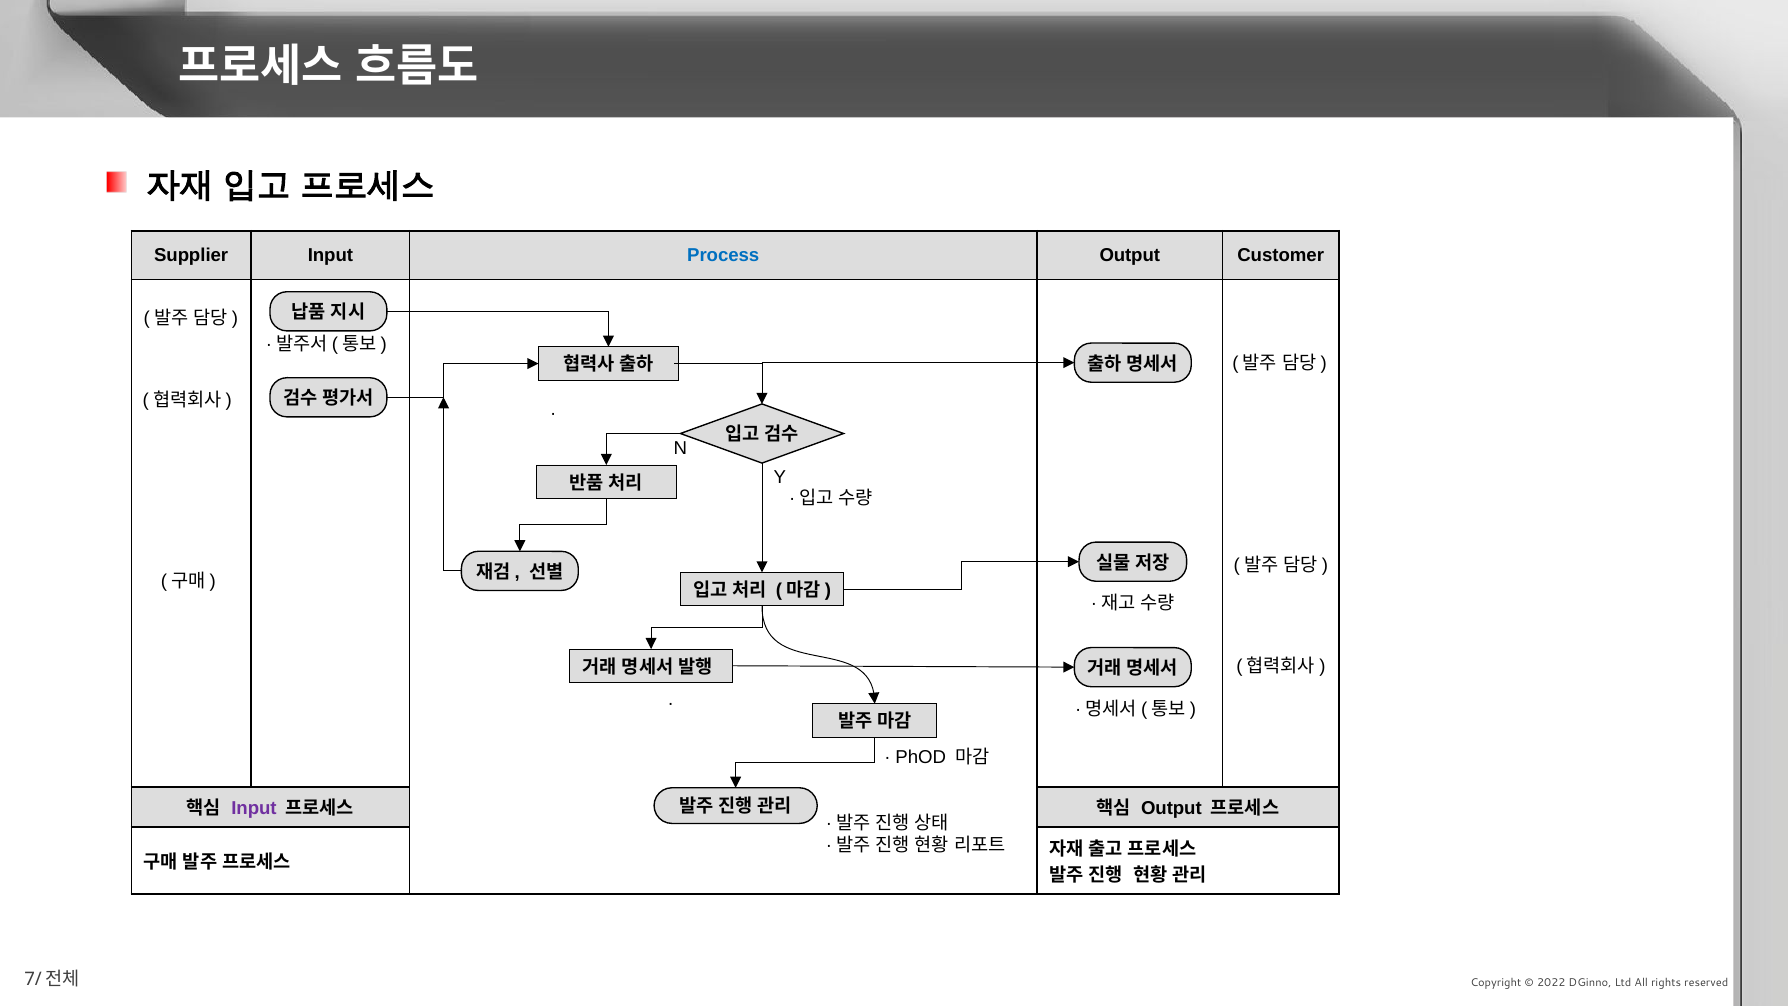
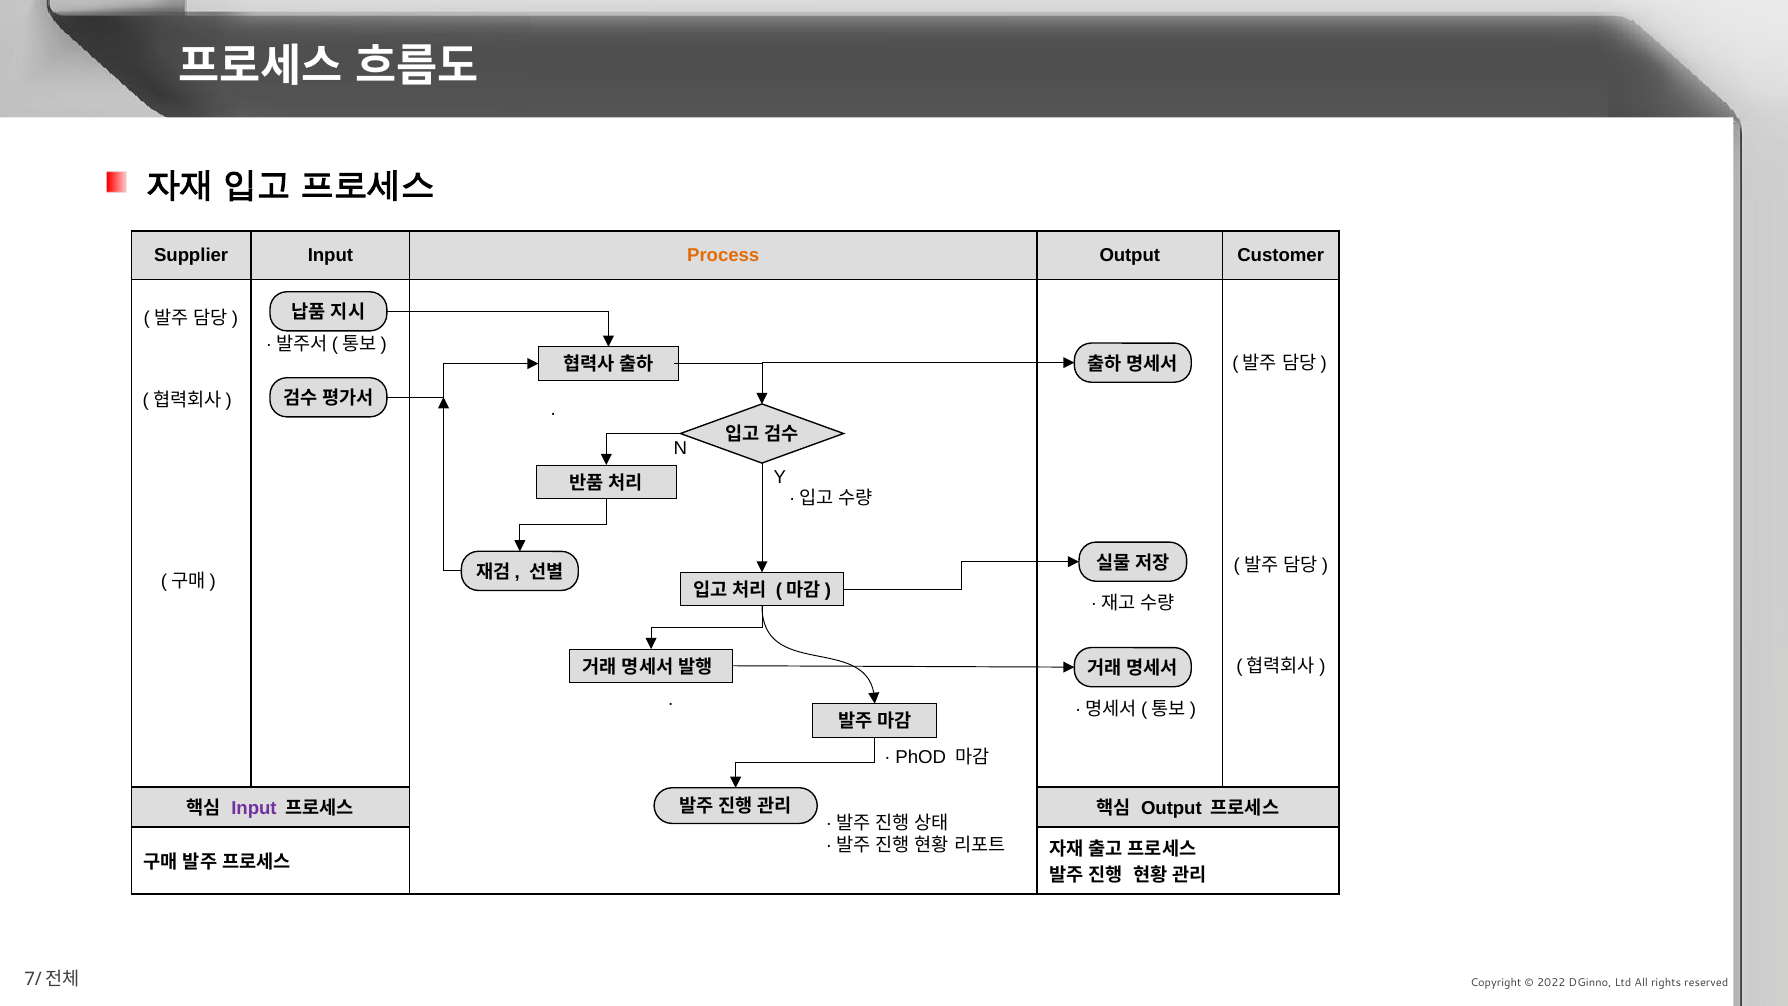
Process colour: blue -> orange
